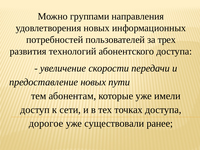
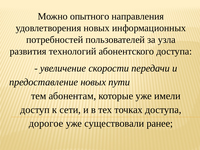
группами: группами -> опытного
трех: трех -> узла
